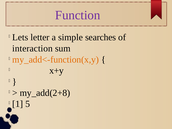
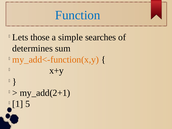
Function colour: purple -> blue
letter: letter -> those
interaction: interaction -> determines
my_add(2+8: my_add(2+8 -> my_add(2+1
